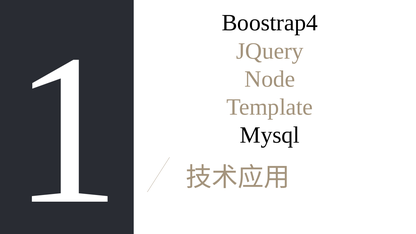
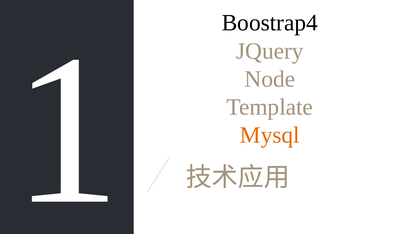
Mysql colour: black -> orange
